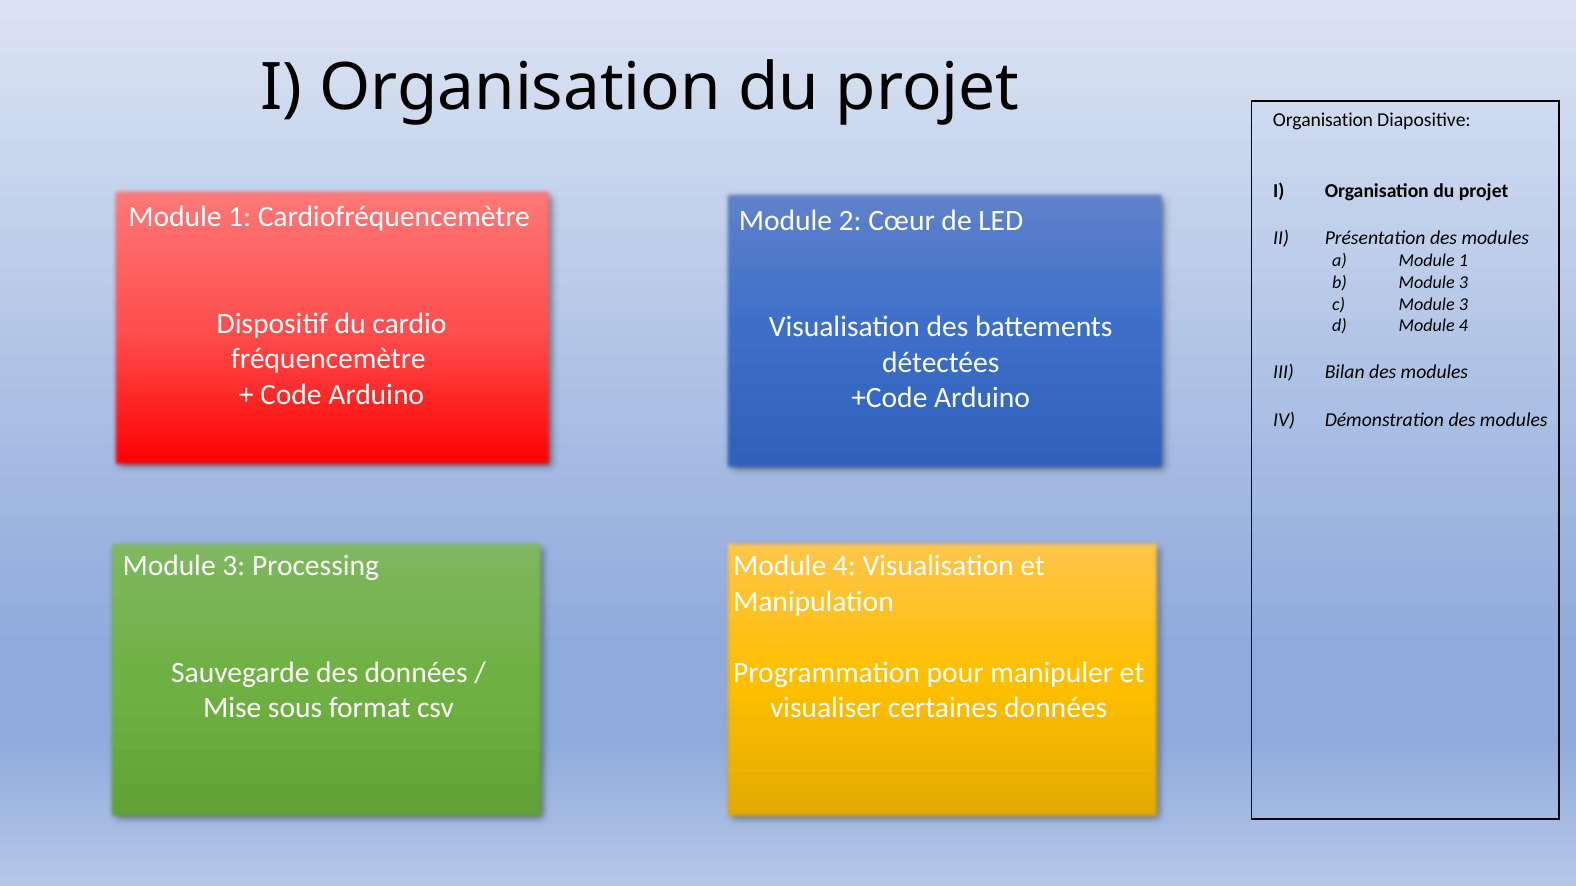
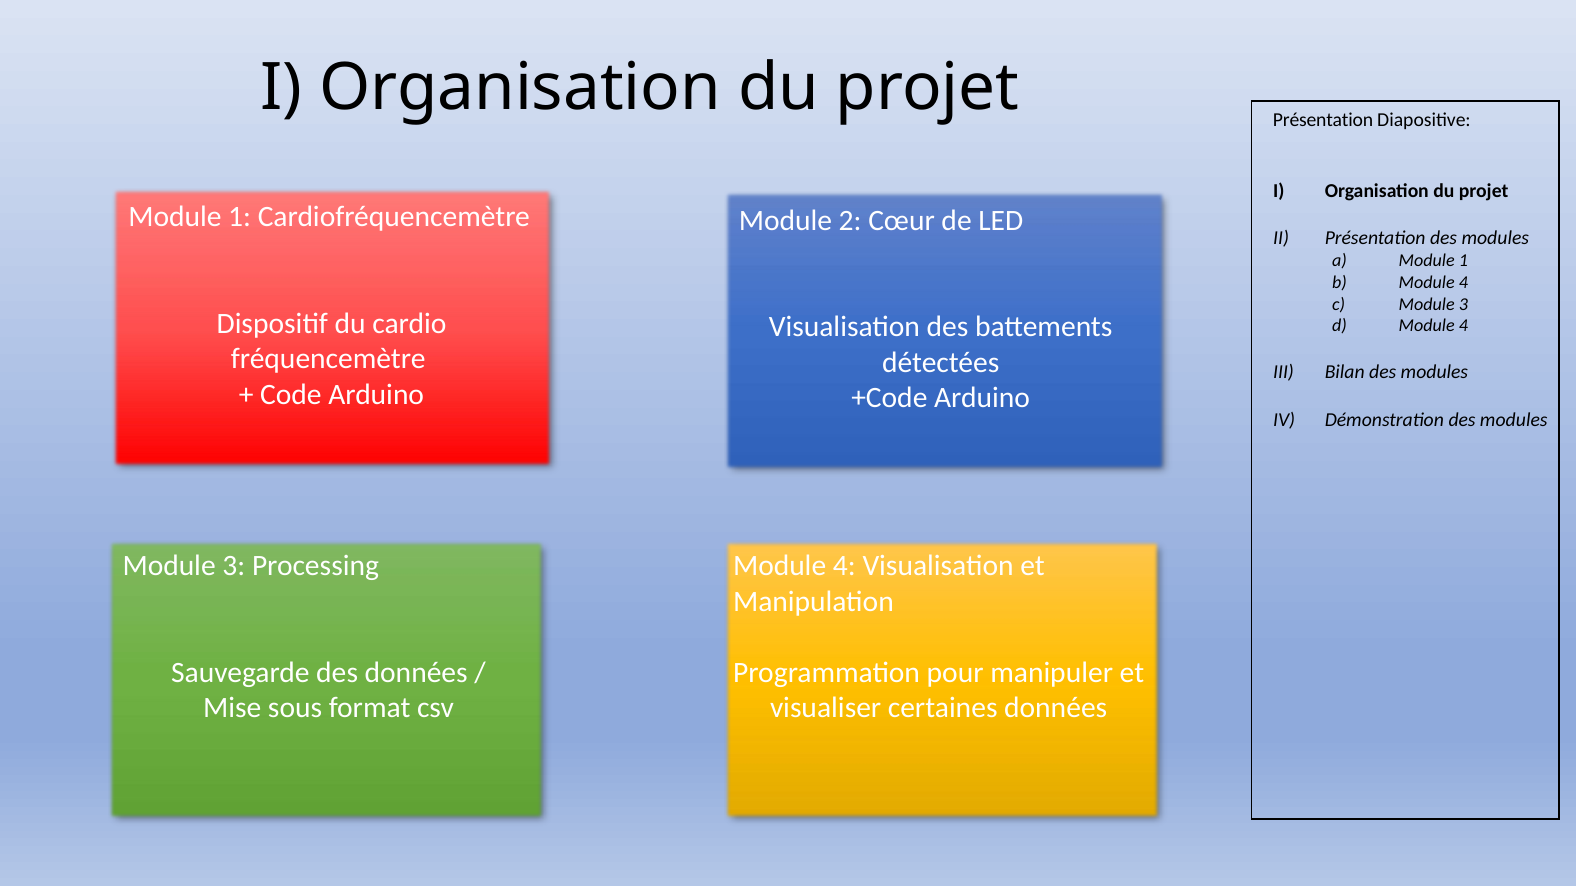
Organisation at (1323, 120): Organisation -> Présentation
3 at (1463, 283): 3 -> 4
